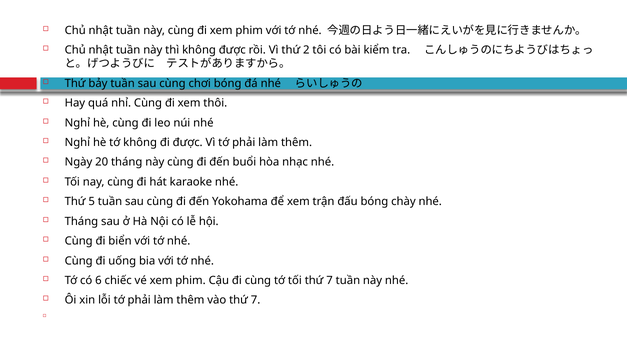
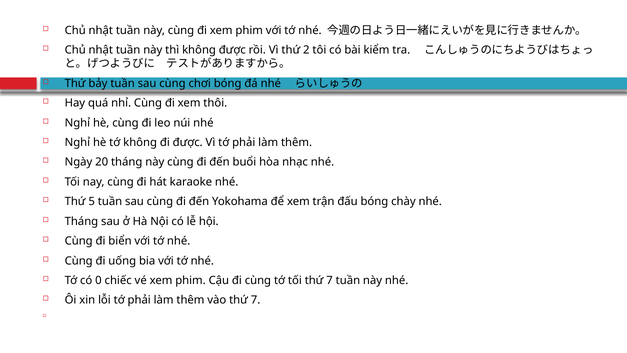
6: 6 -> 0
